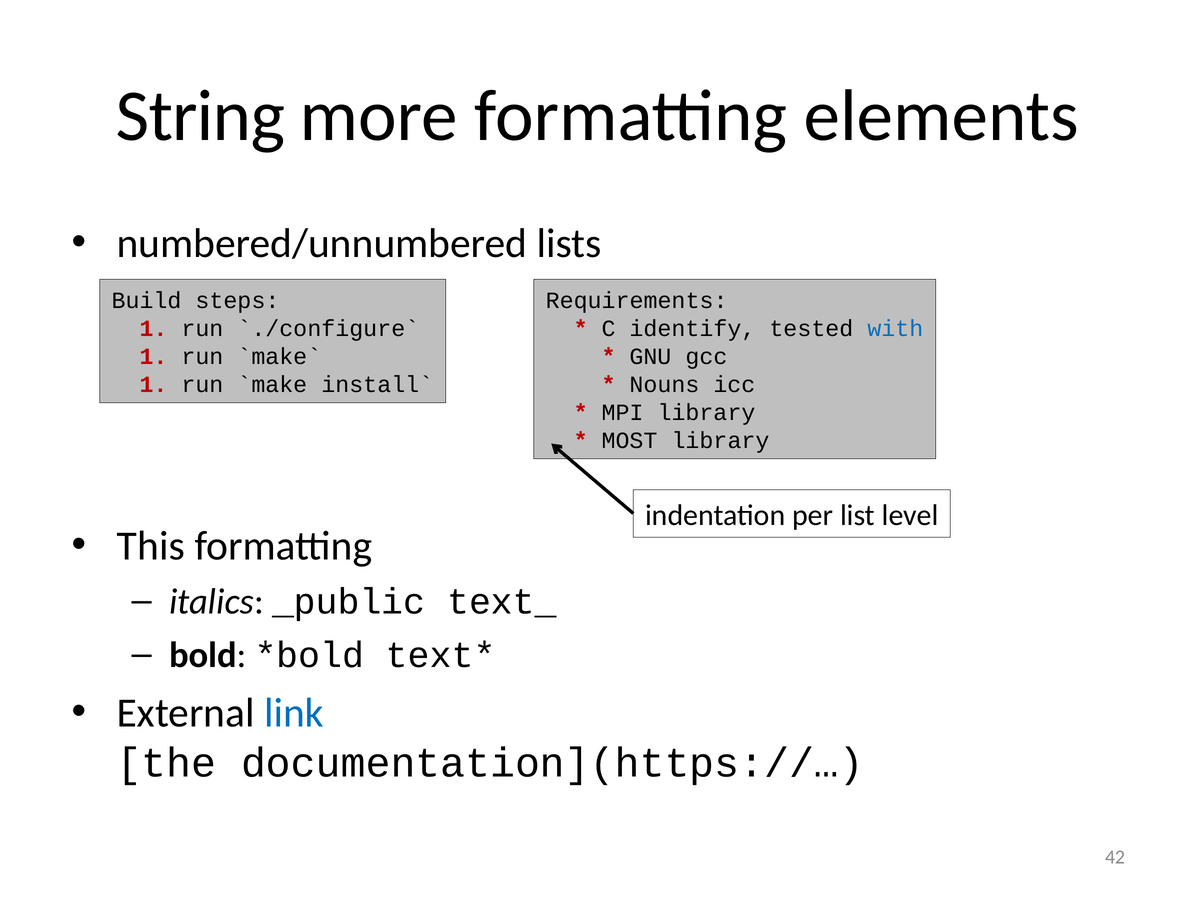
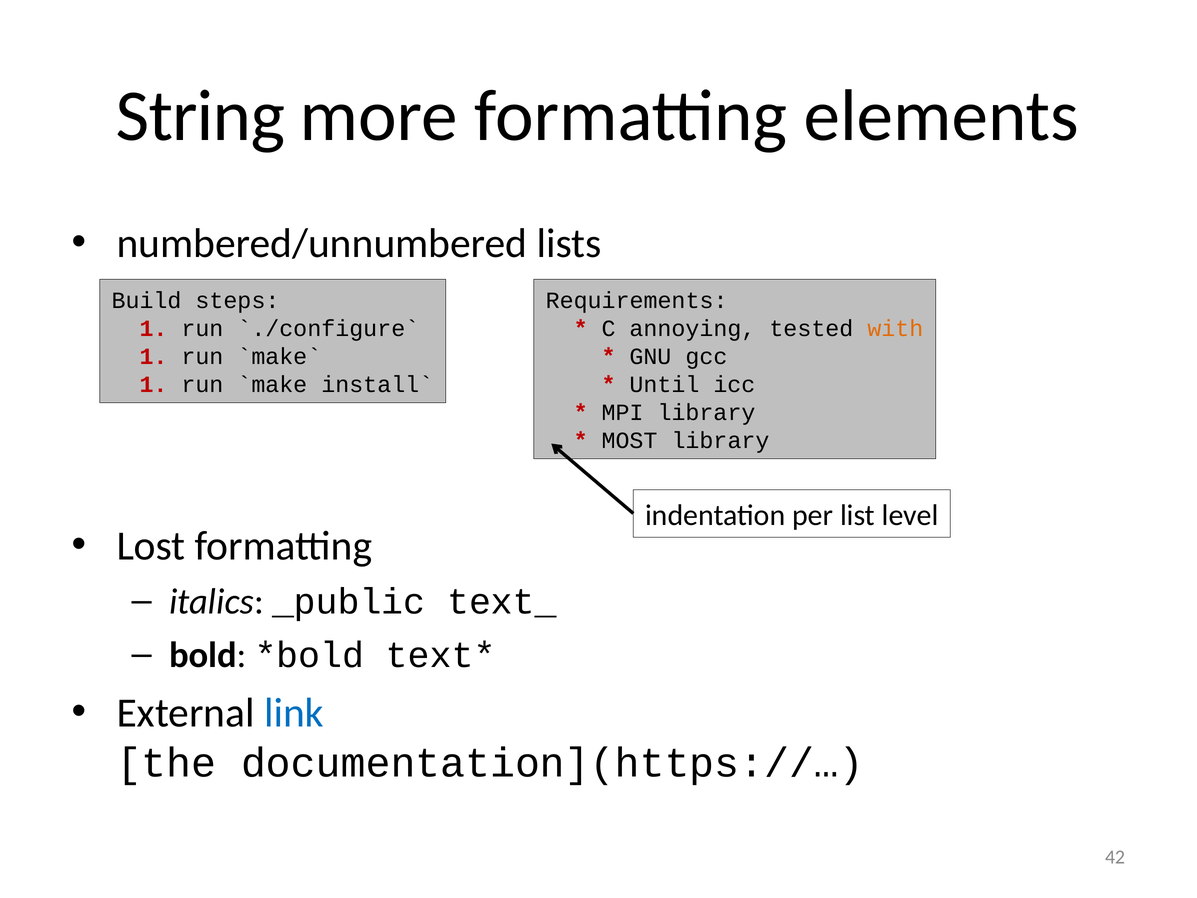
identify: identify -> annoying
with colour: blue -> orange
Nouns: Nouns -> Until
This: This -> Lost
